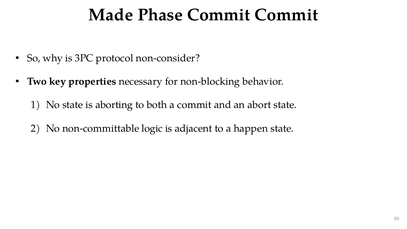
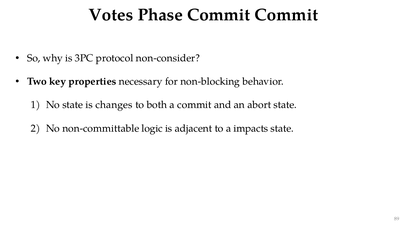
Made: Made -> Votes
aborting: aborting -> changes
happen: happen -> impacts
